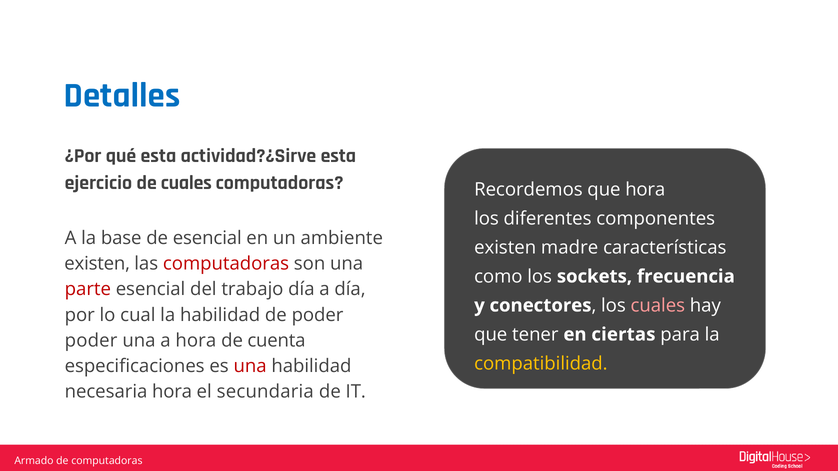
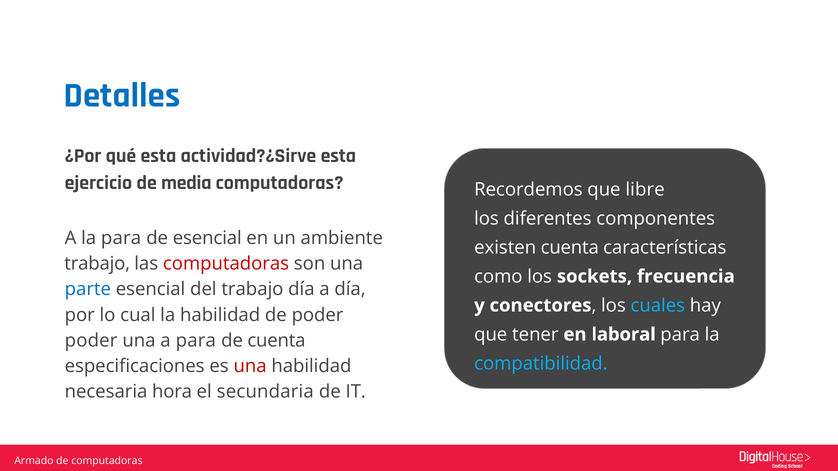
de cuales: cuales -> media
que hora: hora -> libre
la base: base -> para
existen madre: madre -> cuenta
existen at (97, 264): existen -> trabajo
parte colour: red -> blue
cuales at (658, 306) colour: pink -> light blue
ciertas: ciertas -> laboral
a hora: hora -> para
compatibilidad colour: yellow -> light blue
